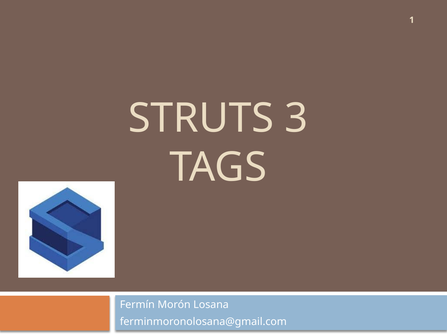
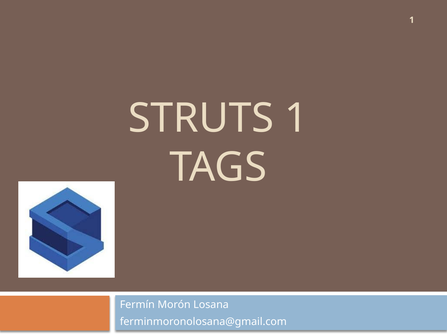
STRUTS 3: 3 -> 1
